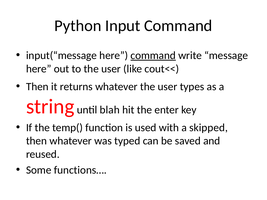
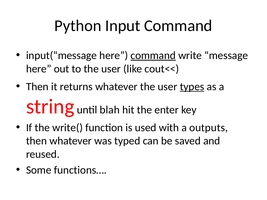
types underline: none -> present
temp(: temp( -> write(
skipped: skipped -> outputs
